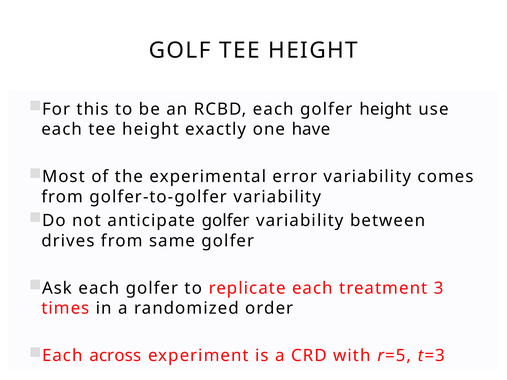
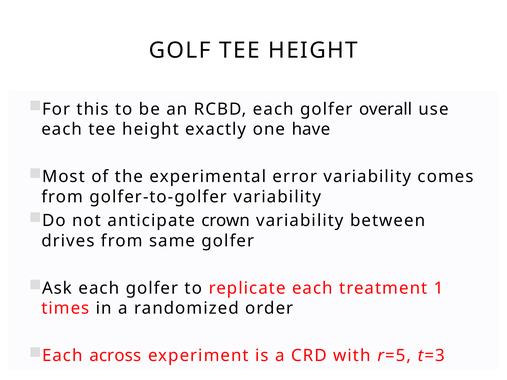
golfer height: height -> overall
anticipate golfer: golfer -> crown
3: 3 -> 1
